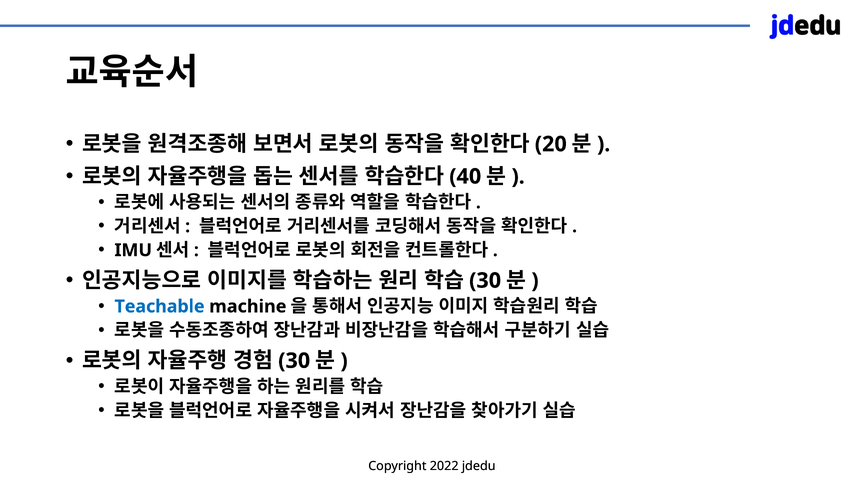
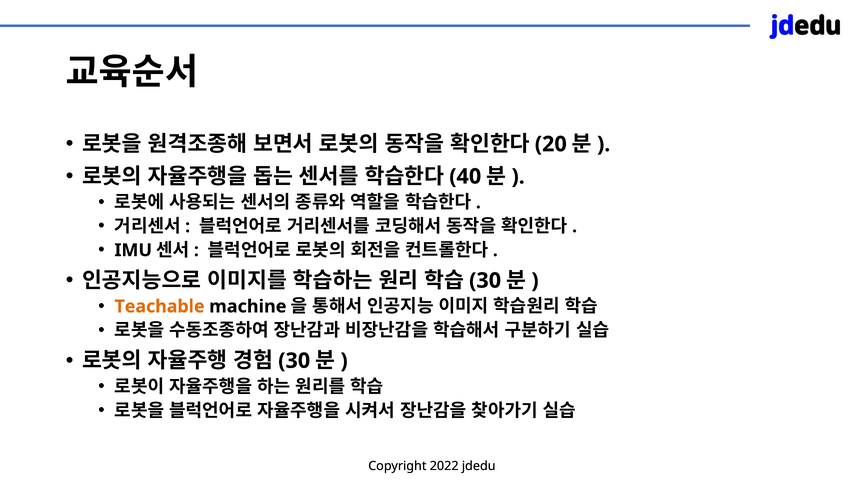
Teachable colour: blue -> orange
